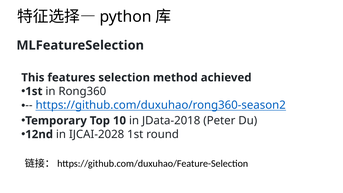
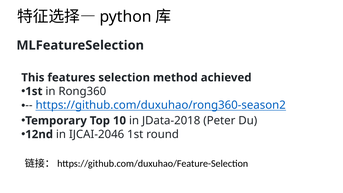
IJCAI-2028: IJCAI-2028 -> IJCAI-2046
